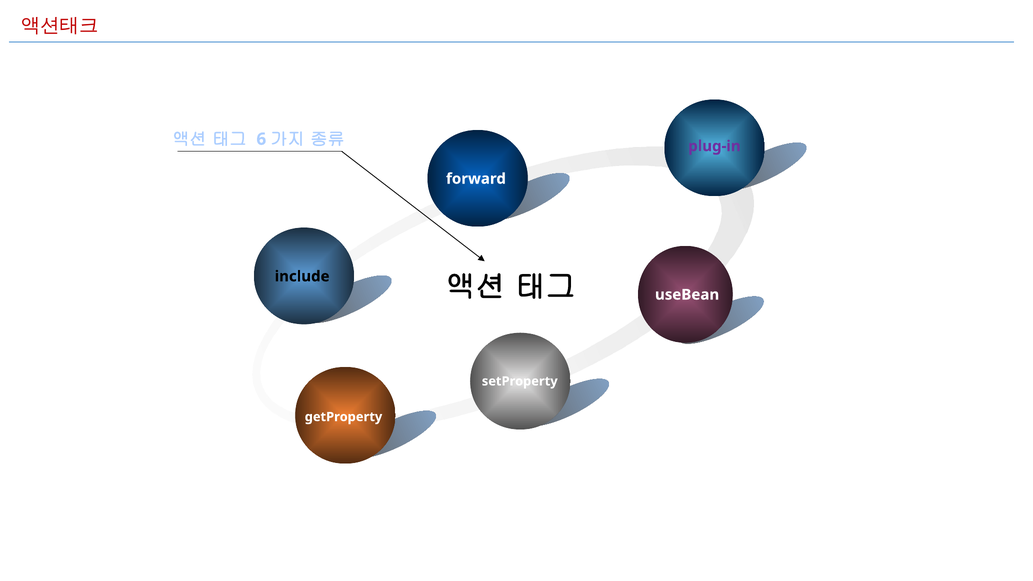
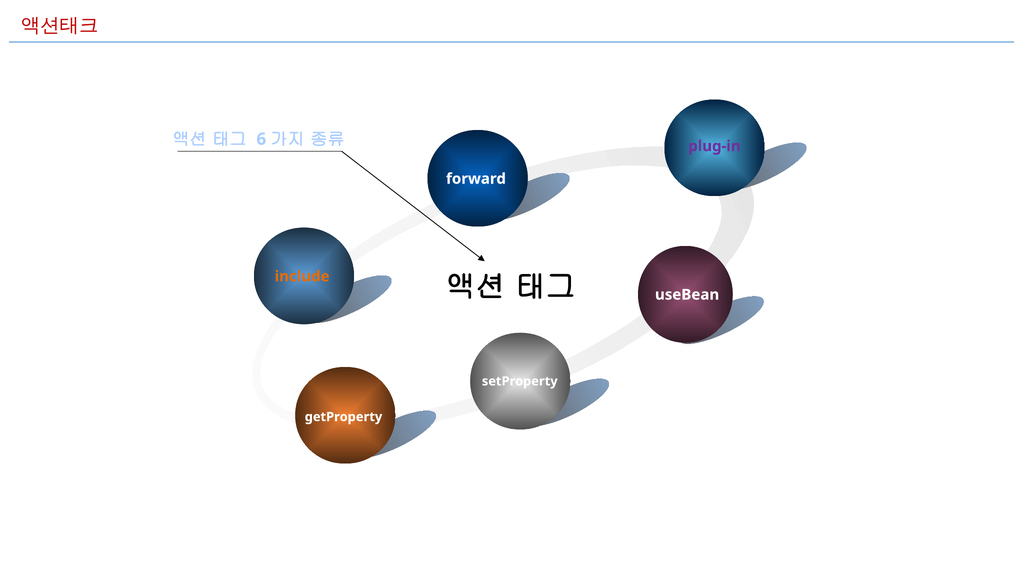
include colour: black -> orange
